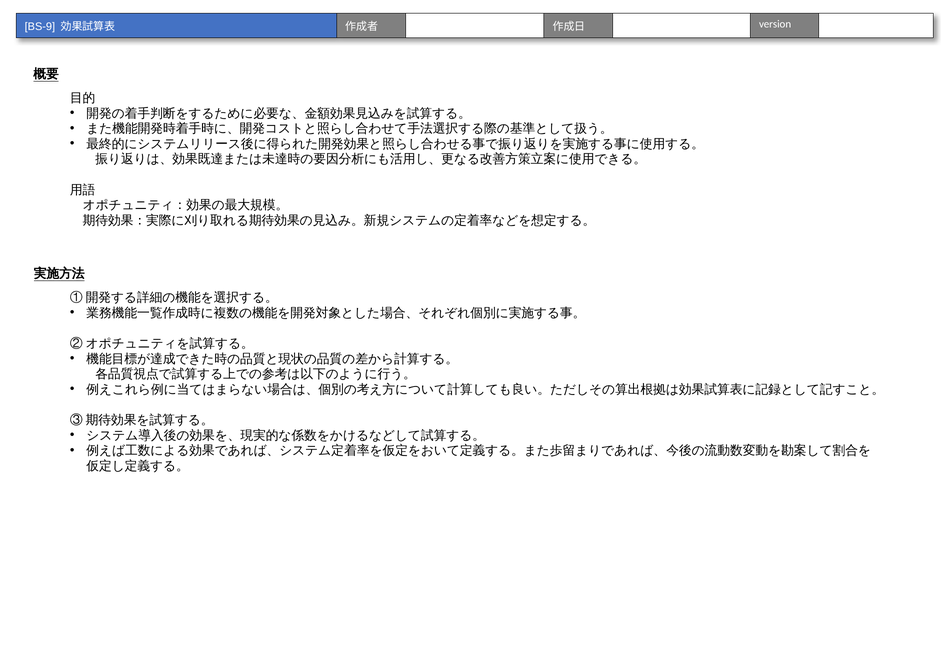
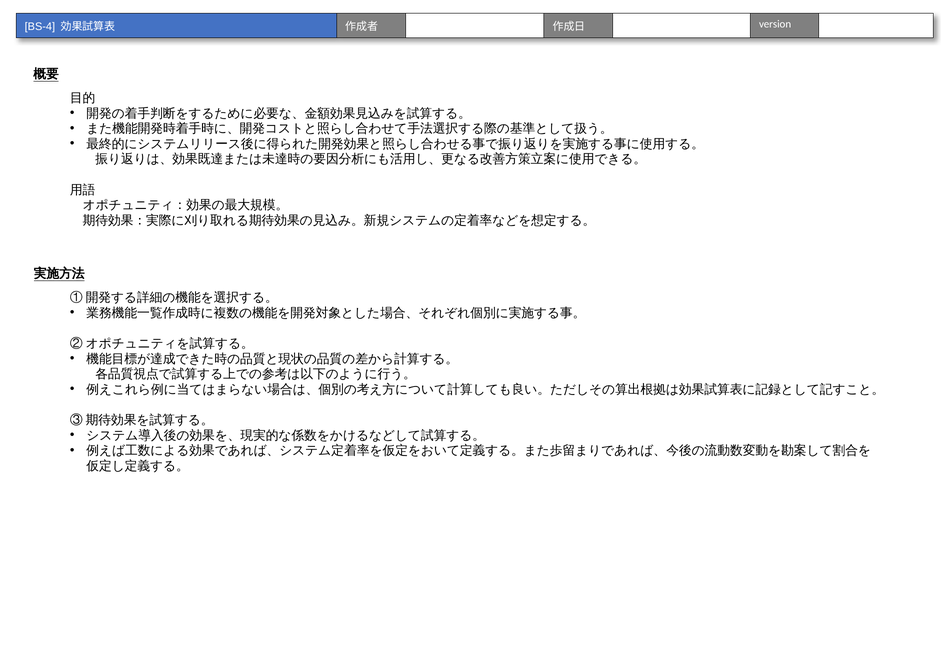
BS-9: BS-9 -> BS-4
